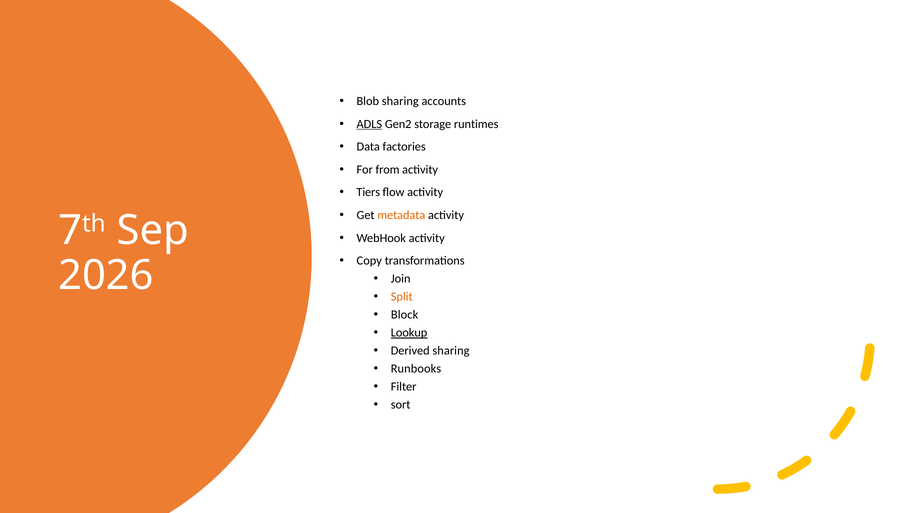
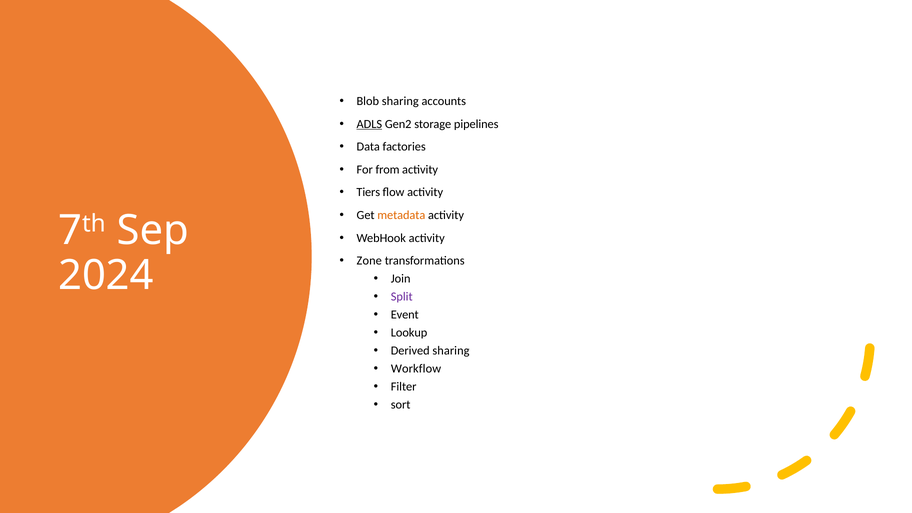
runtimes: runtimes -> pipelines
Copy: Copy -> Zone
2026: 2026 -> 2024
Split colour: orange -> purple
Block: Block -> Event
Lookup underline: present -> none
Runbooks: Runbooks -> Workflow
